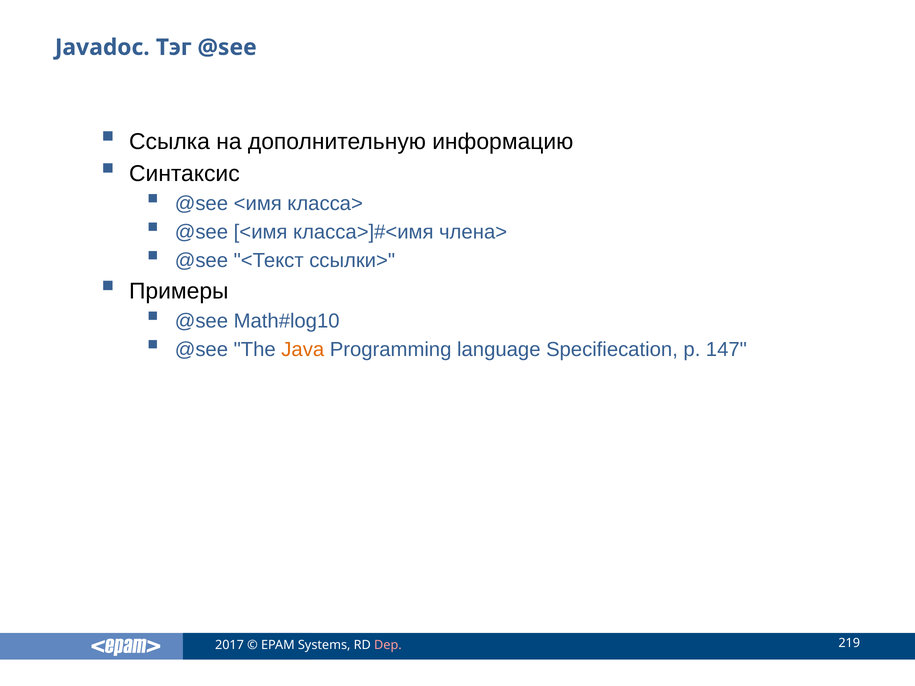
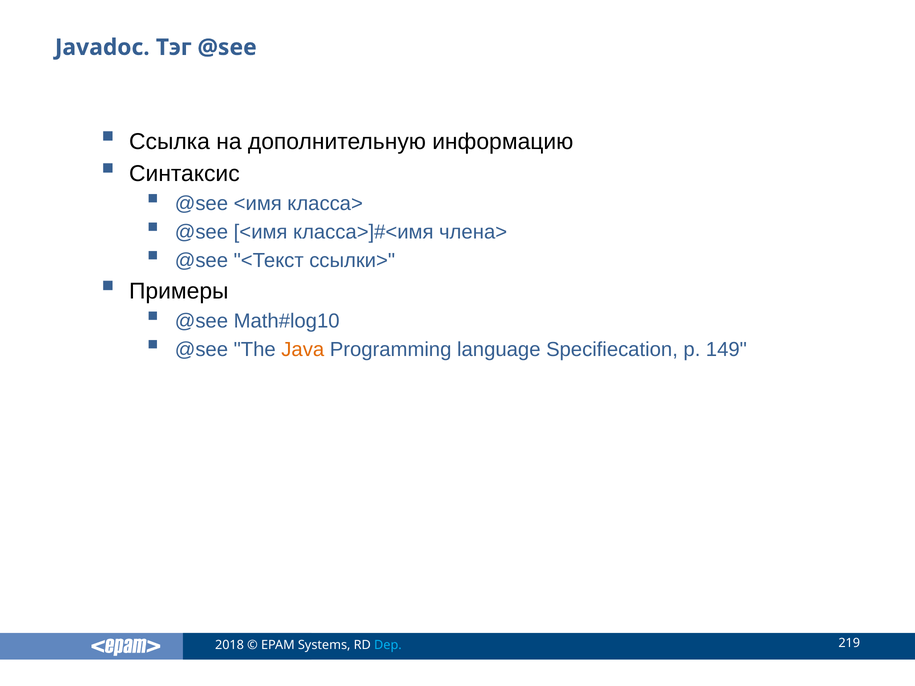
147: 147 -> 149
2017: 2017 -> 2018
Dep colour: pink -> light blue
